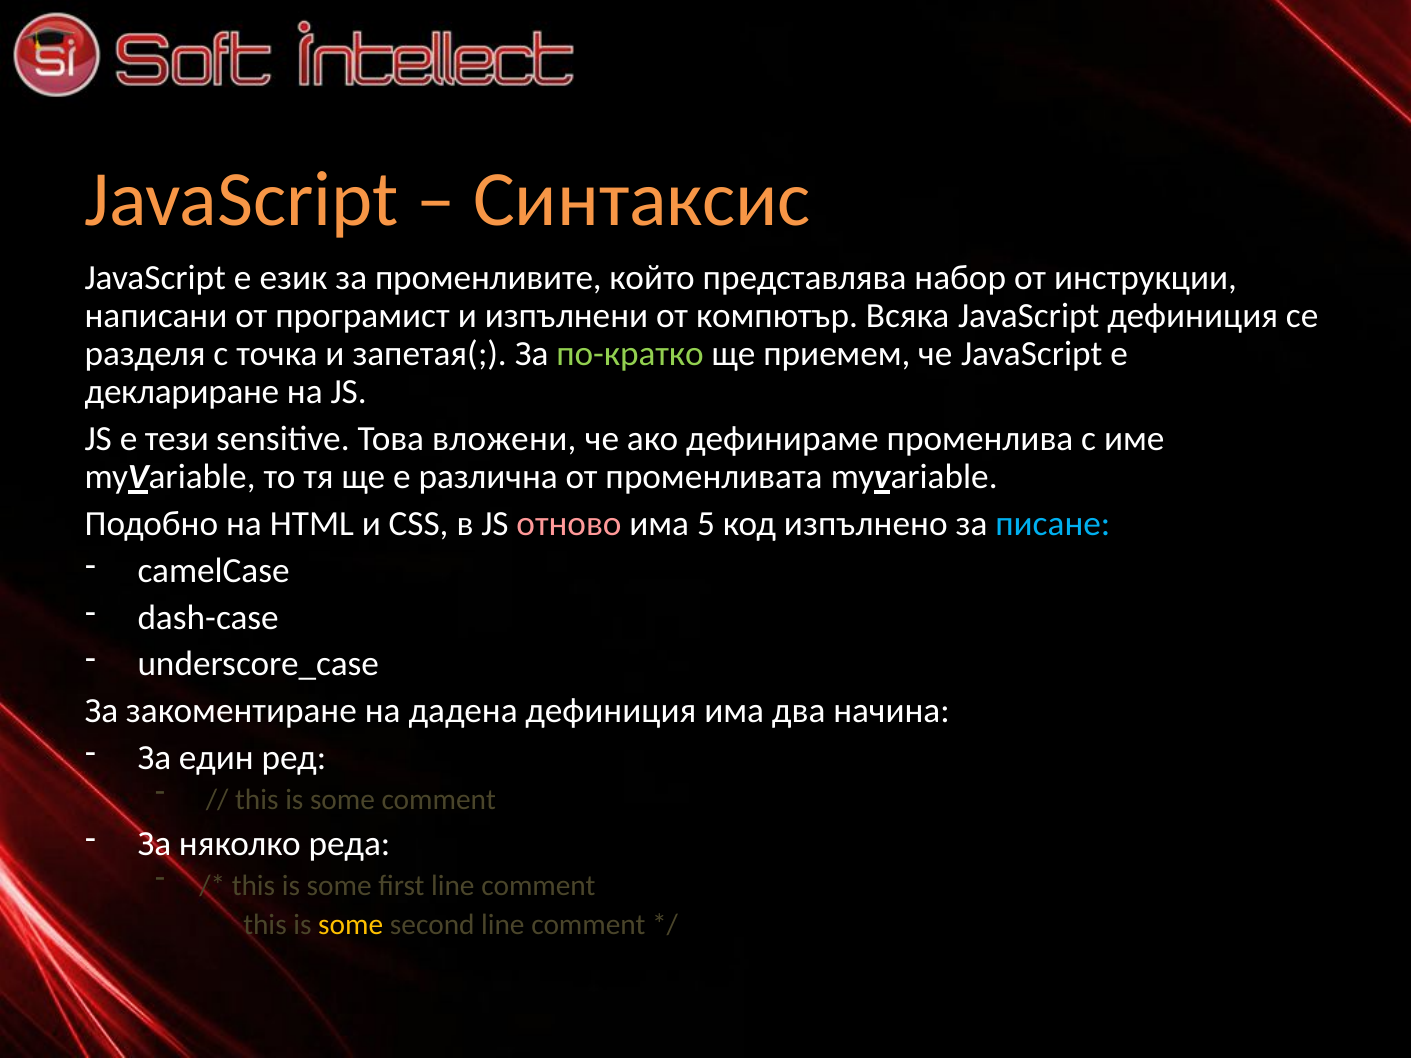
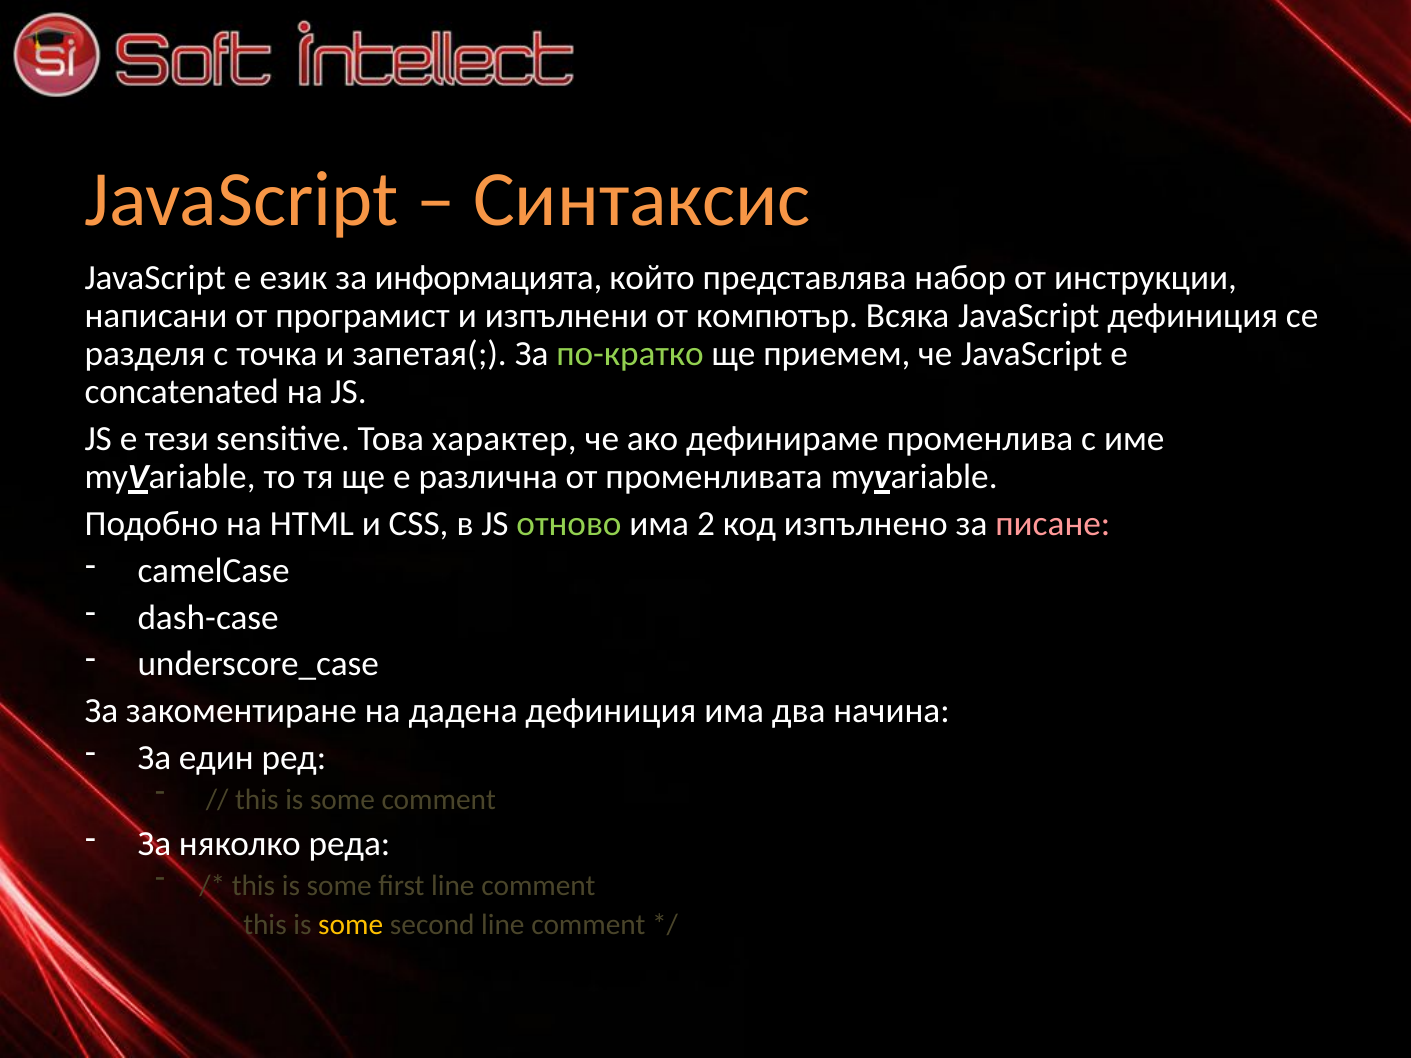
променливите: променливите -> информацията
деклариране: деклариране -> concatenated
вложени: вложени -> характер
отново colour: pink -> light green
5: 5 -> 2
писане colour: light blue -> pink
